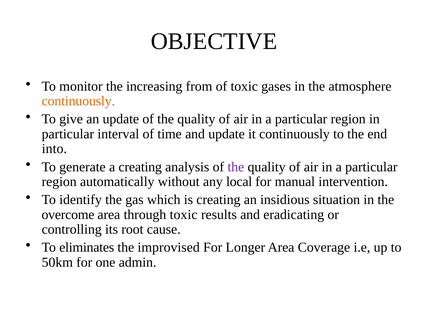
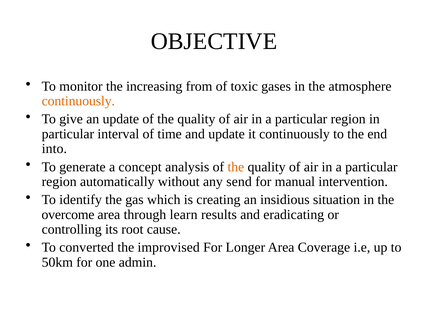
a creating: creating -> concept
the at (236, 167) colour: purple -> orange
local: local -> send
through toxic: toxic -> learn
eliminates: eliminates -> converted
